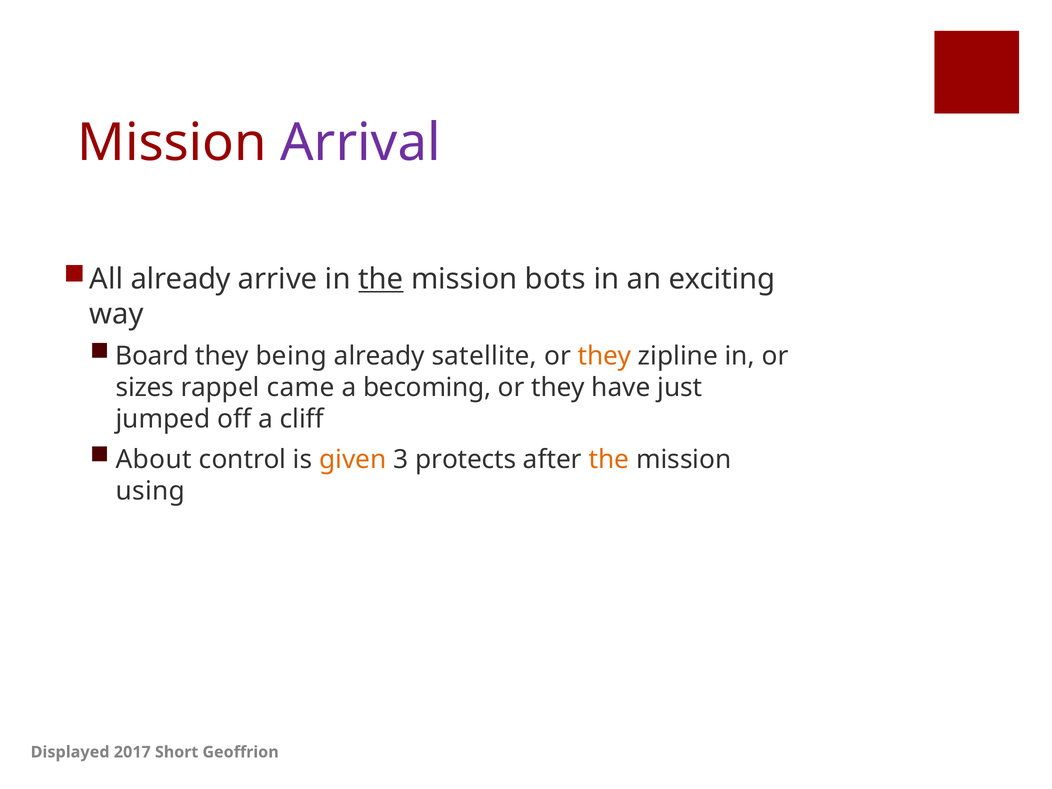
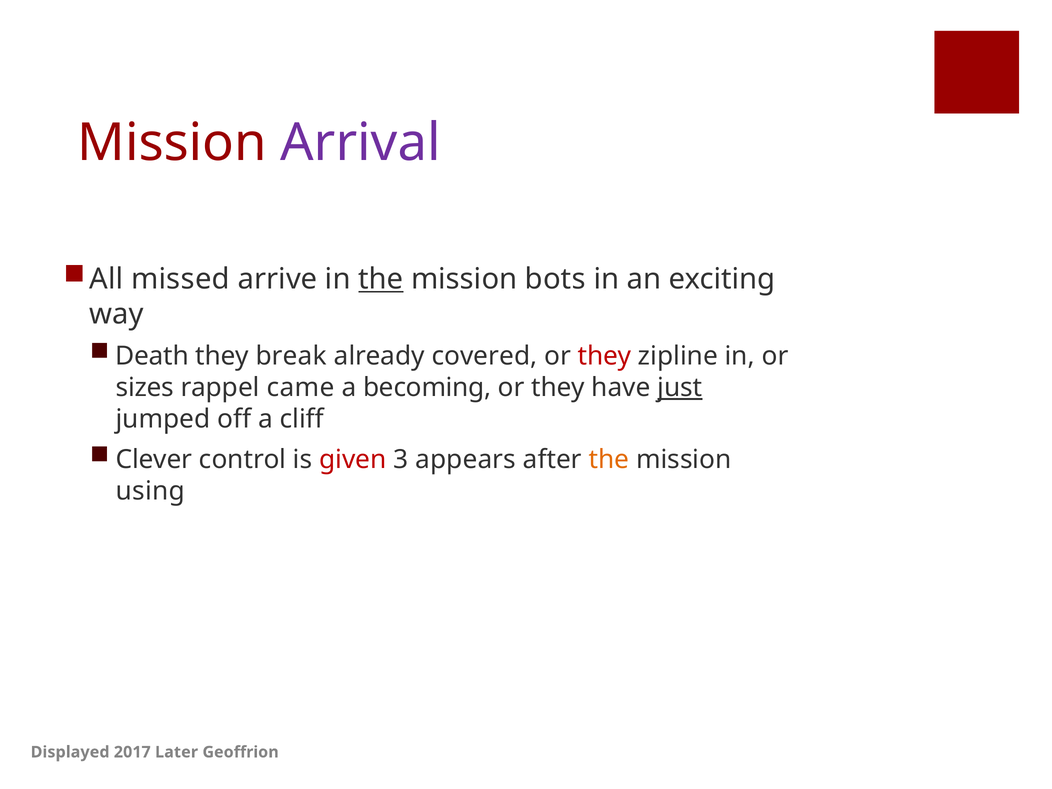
All already: already -> missed
Board: Board -> Death
being: being -> break
satellite: satellite -> covered
they at (605, 356) colour: orange -> red
just underline: none -> present
About: About -> Clever
given colour: orange -> red
protects: protects -> appears
Short: Short -> Later
